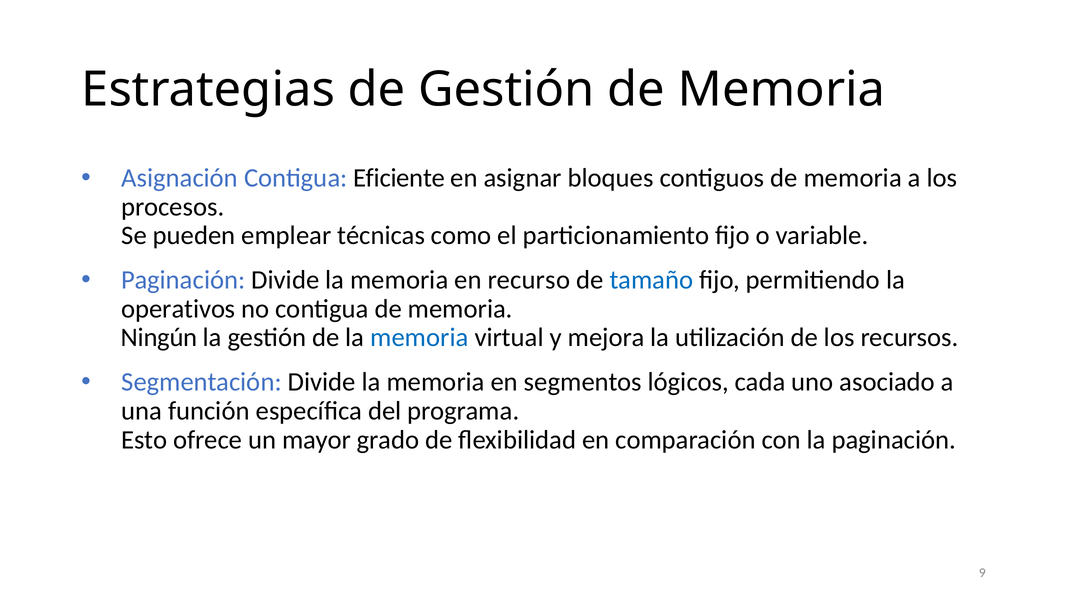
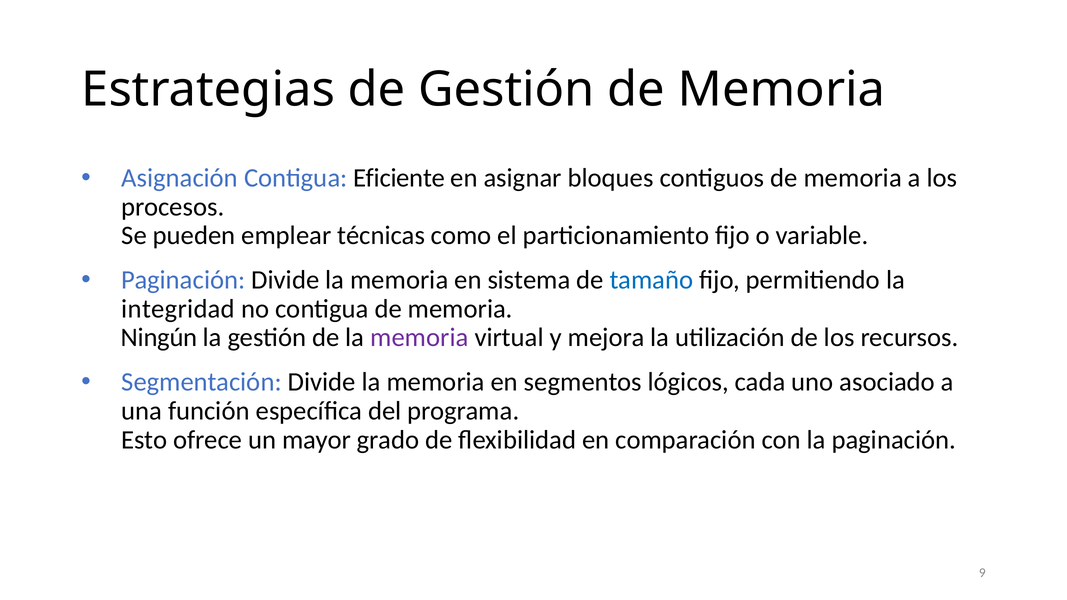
recurso: recurso -> sistema
operativos: operativos -> integridad
memoria at (419, 338) colour: blue -> purple
